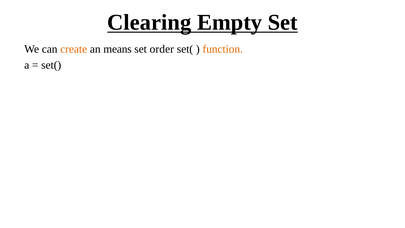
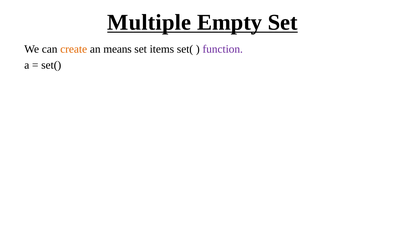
Clearing: Clearing -> Multiple
order: order -> items
function colour: orange -> purple
